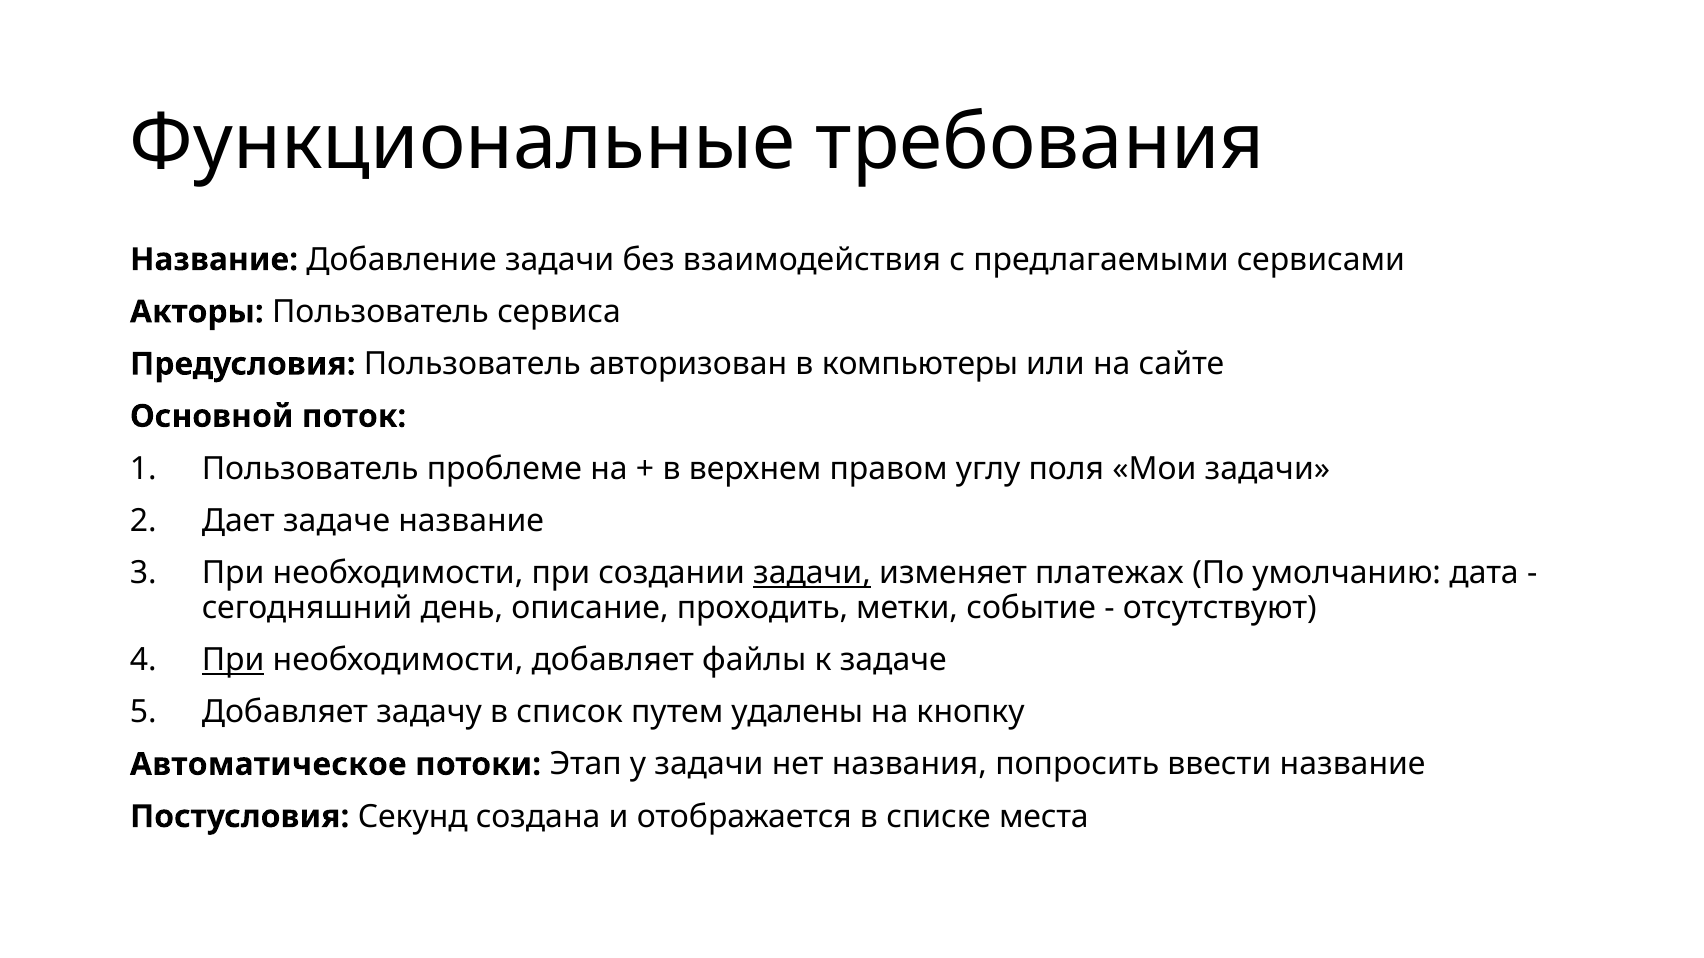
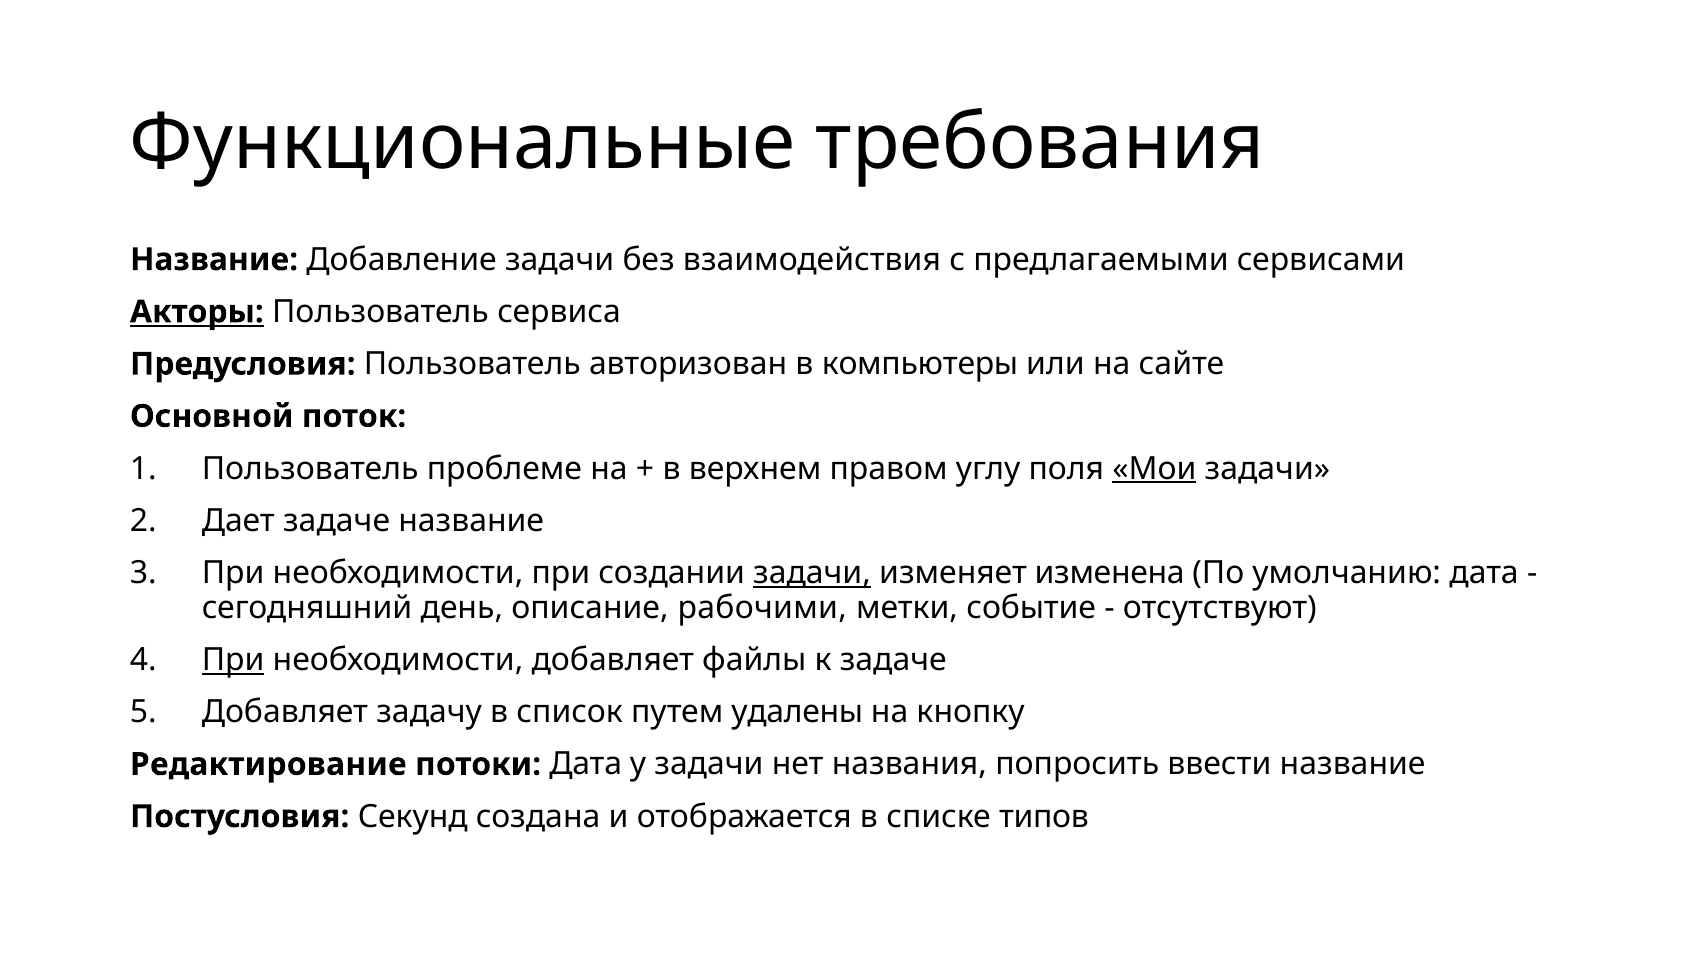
Акторы underline: none -> present
Мои underline: none -> present
платежах: платежах -> изменена
проходить: проходить -> рабочими
Автоматическое: Автоматическое -> Редактирование
потоки Этап: Этап -> Дата
места: места -> типов
